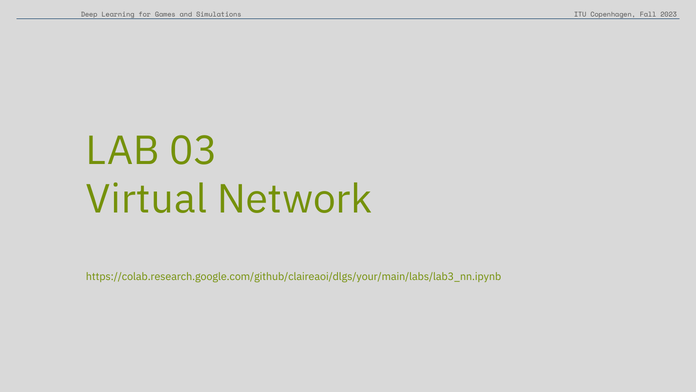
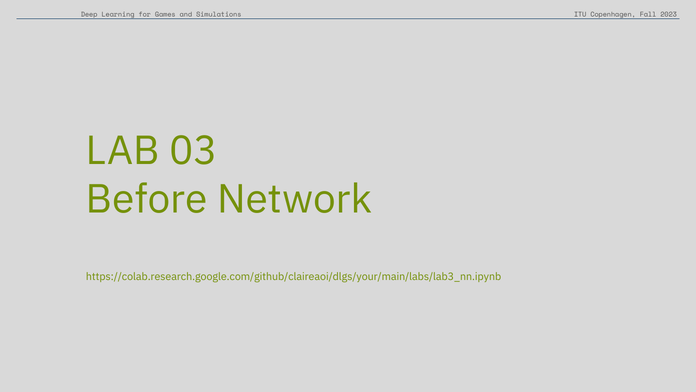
Virtual: Virtual -> Before
